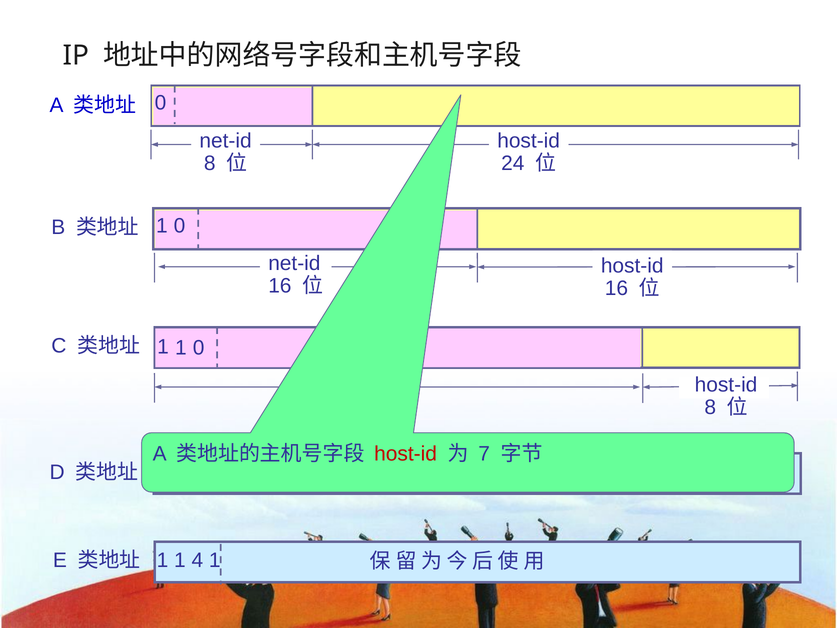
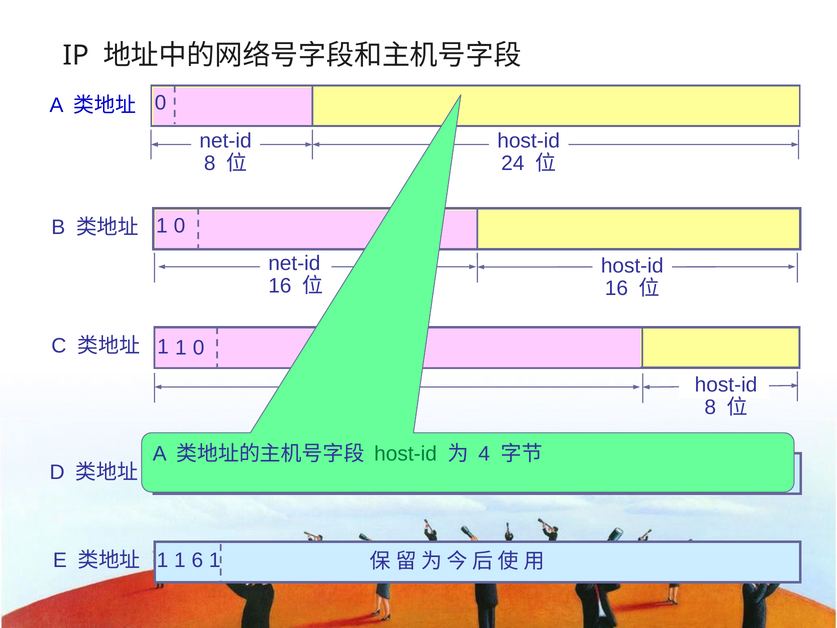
host-id at (406, 454) colour: red -> green
7: 7 -> 4
4: 4 -> 6
